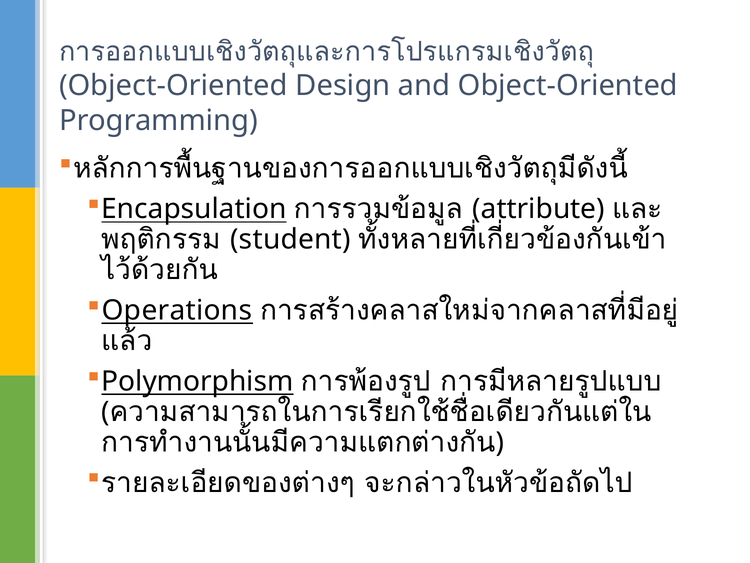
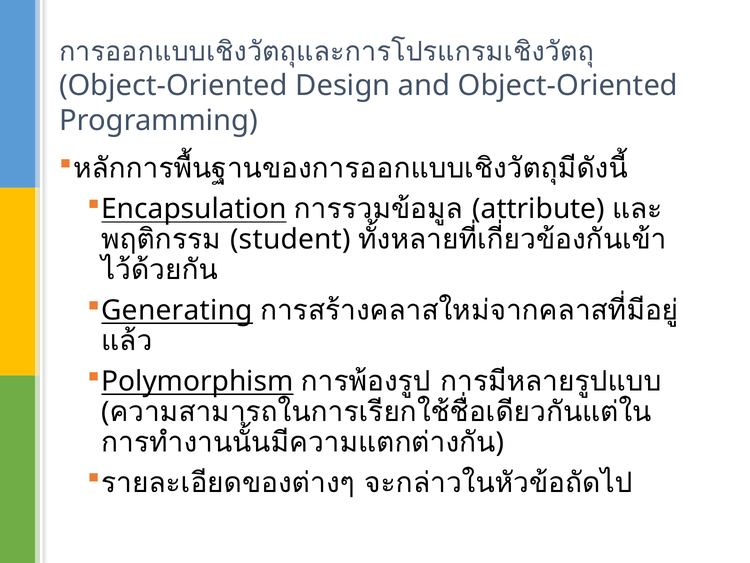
Operations: Operations -> Generating
